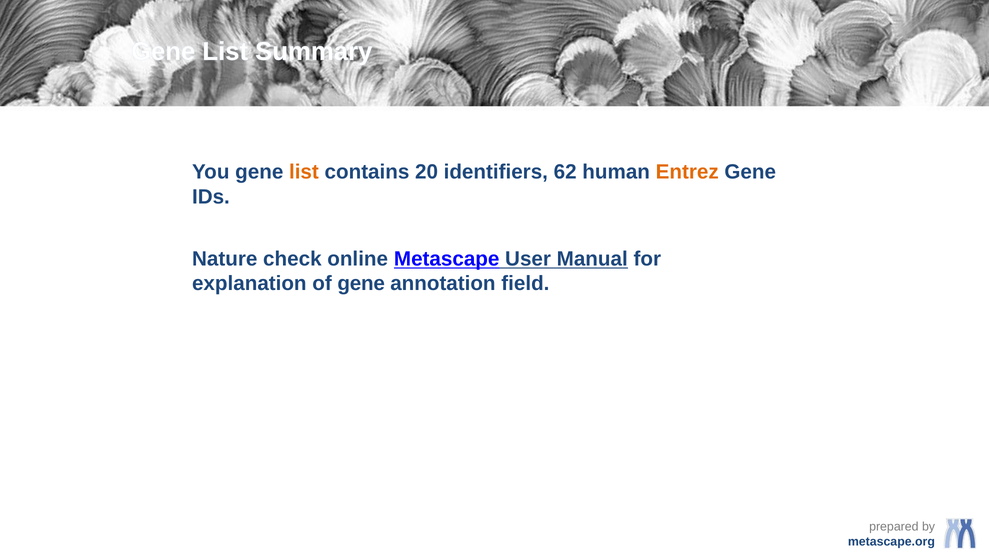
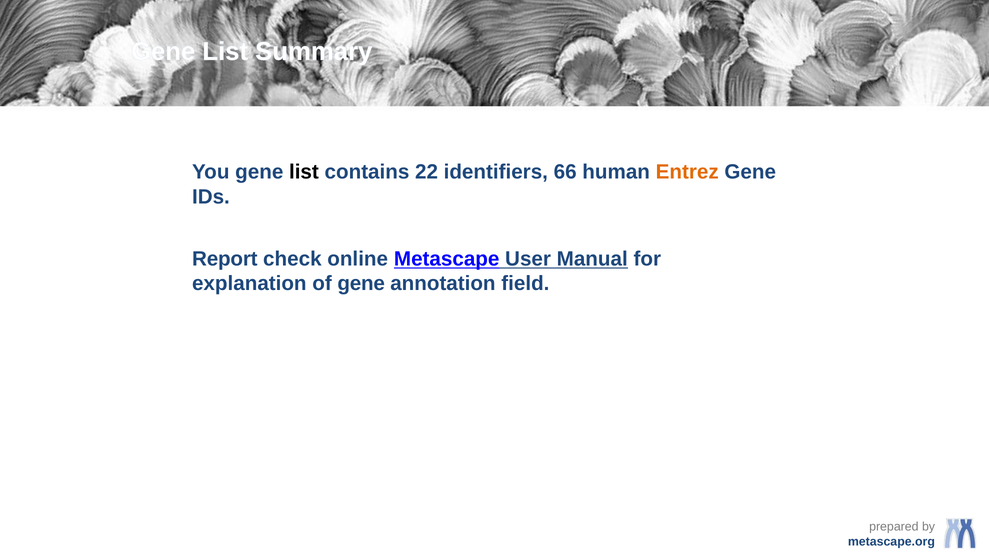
list at (304, 172) colour: orange -> black
20: 20 -> 22
62: 62 -> 66
Nature: Nature -> Report
